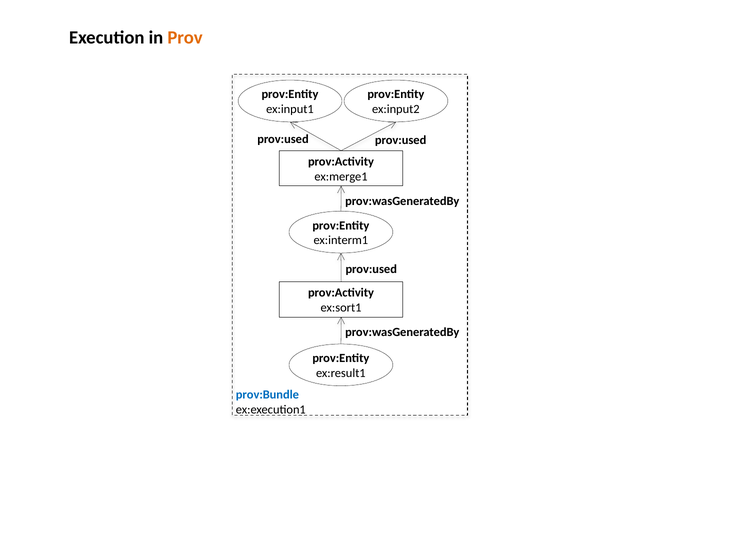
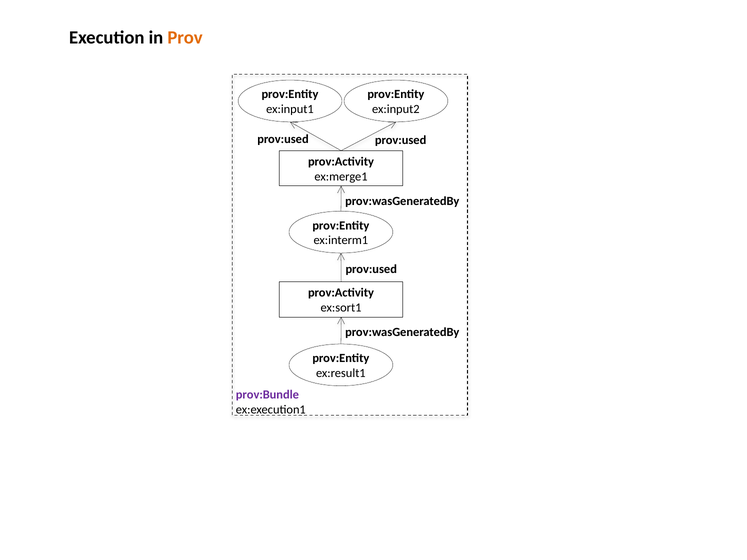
prov:Bundle colour: blue -> purple
